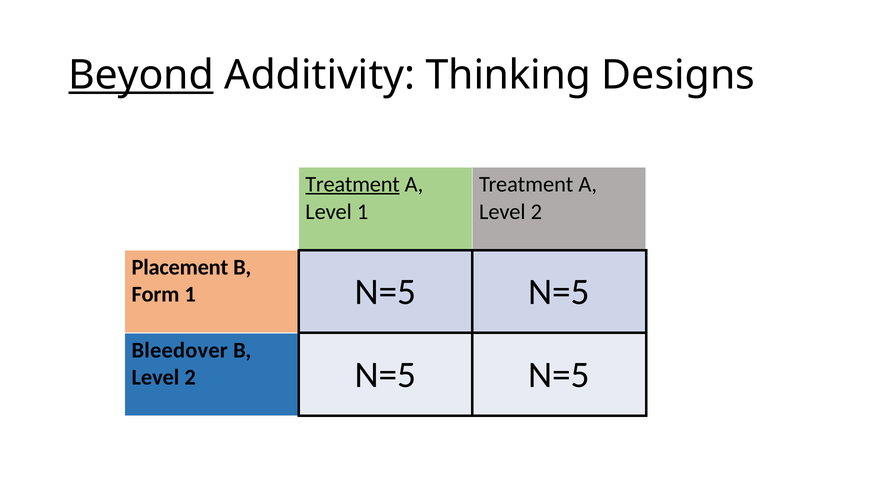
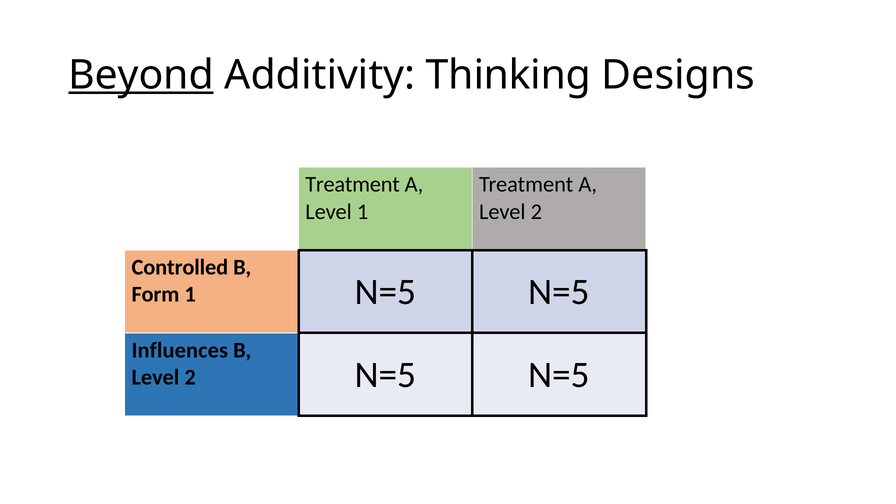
Treatment at (353, 184) underline: present -> none
Placement: Placement -> Controlled
Bleedover: Bleedover -> Influences
